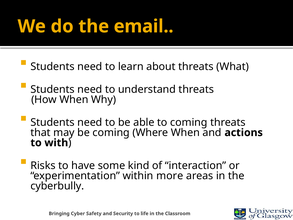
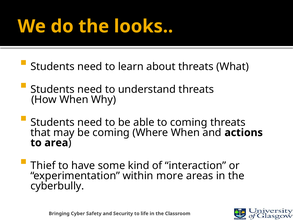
email: email -> looks
with: with -> area
Risks: Risks -> Thief
